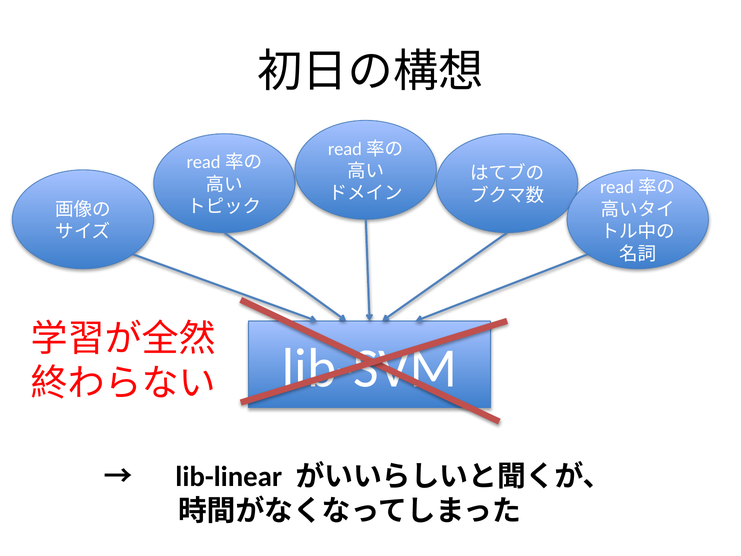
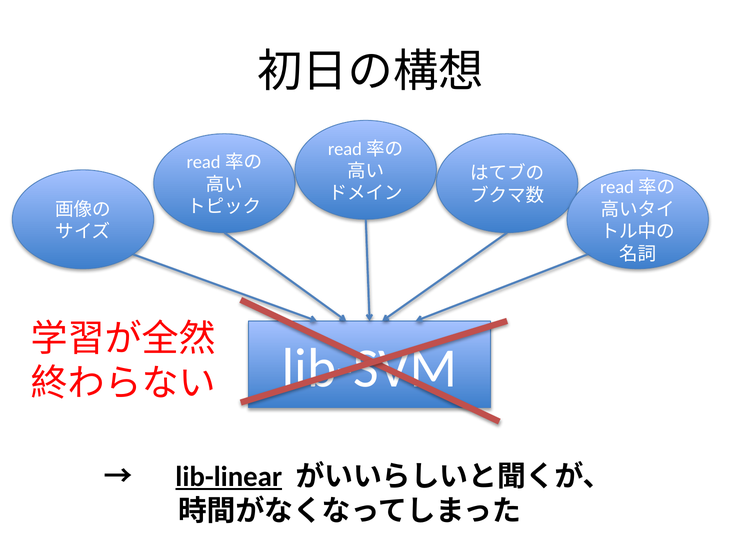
lib-linear underline: none -> present
